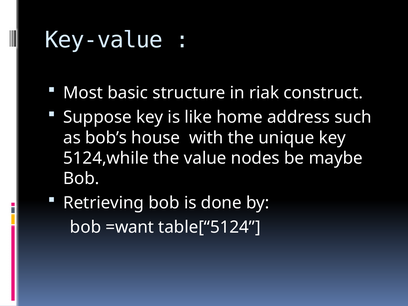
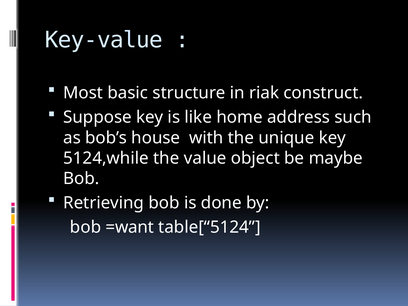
nodes: nodes -> object
